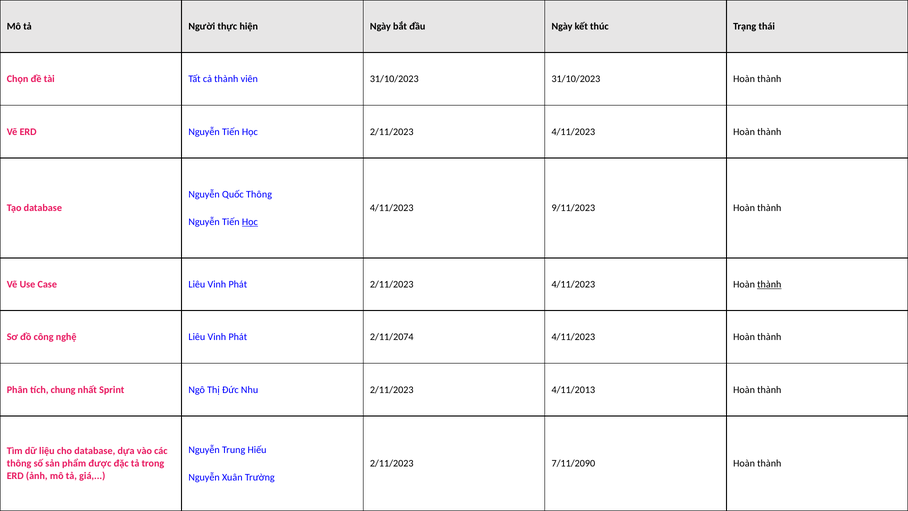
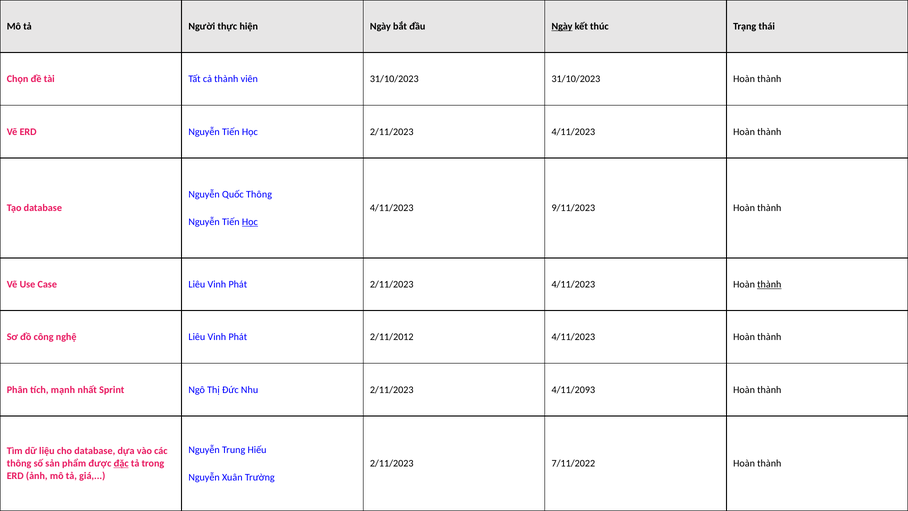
Ngày at (562, 26) underline: none -> present
2/11/2074: 2/11/2074 -> 2/11/2012
chung: chung -> mạnh
4/11/2013: 4/11/2013 -> 4/11/2093
đặc underline: none -> present
7/11/2090: 7/11/2090 -> 7/11/2022
